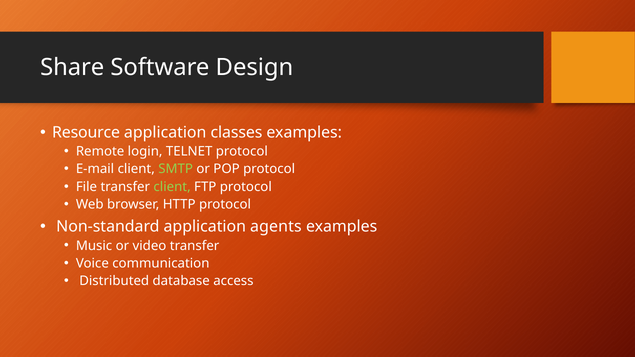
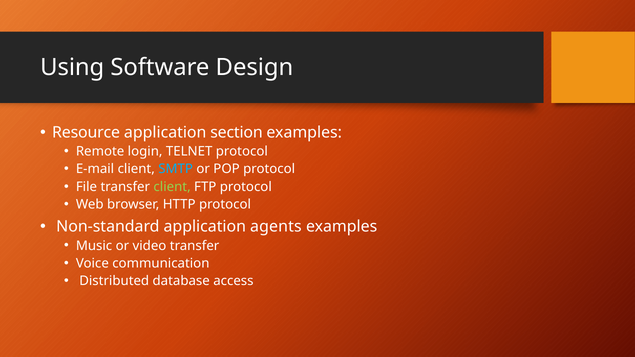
Share: Share -> Using
classes: classes -> section
SMTP colour: light green -> light blue
